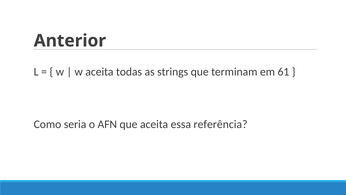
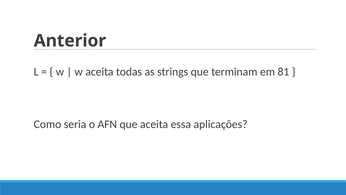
61: 61 -> 81
referência: referência -> aplicações
